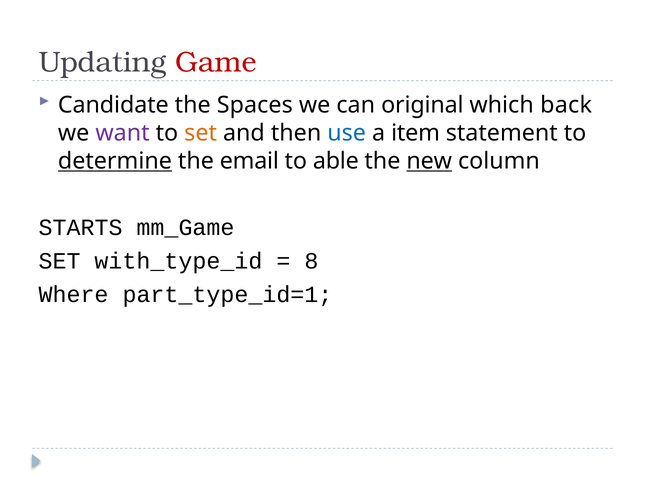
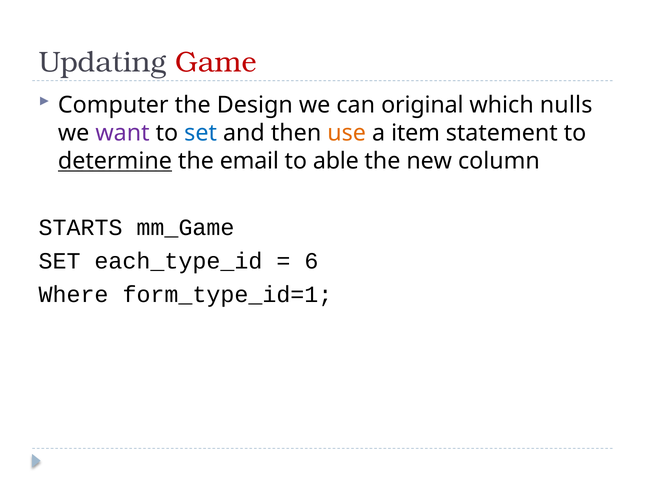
Candidate: Candidate -> Computer
Spaces: Spaces -> Design
back: back -> nulls
set at (201, 133) colour: orange -> blue
use colour: blue -> orange
new underline: present -> none
with_type_id: with_type_id -> each_type_id
8: 8 -> 6
part_type_id=1: part_type_id=1 -> form_type_id=1
